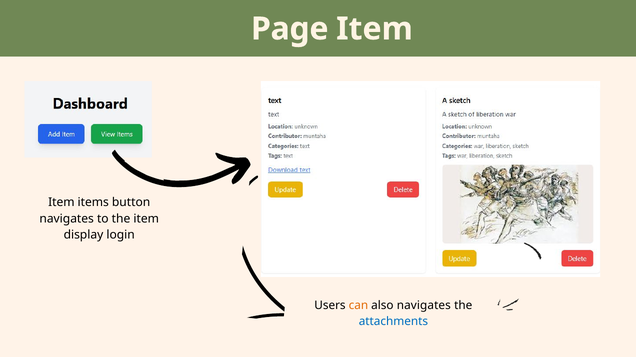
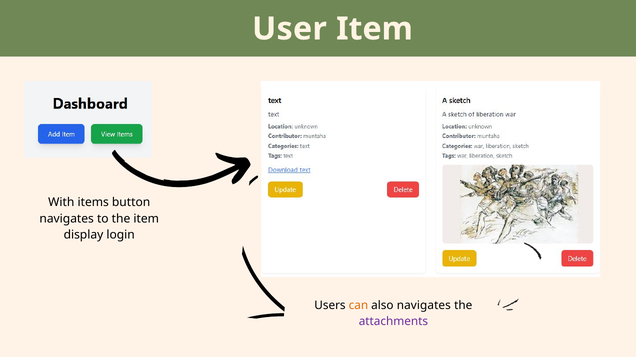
Page: Page -> User
Item at (61, 203): Item -> With
attachments colour: blue -> purple
